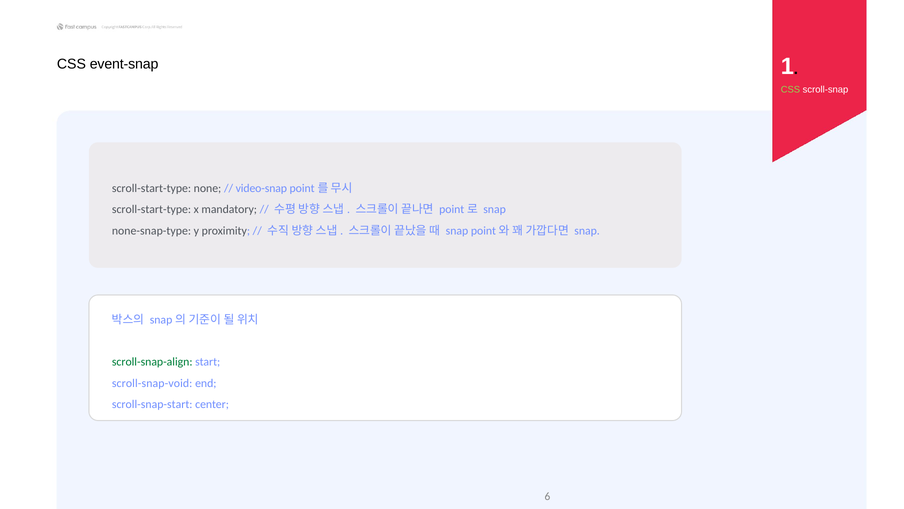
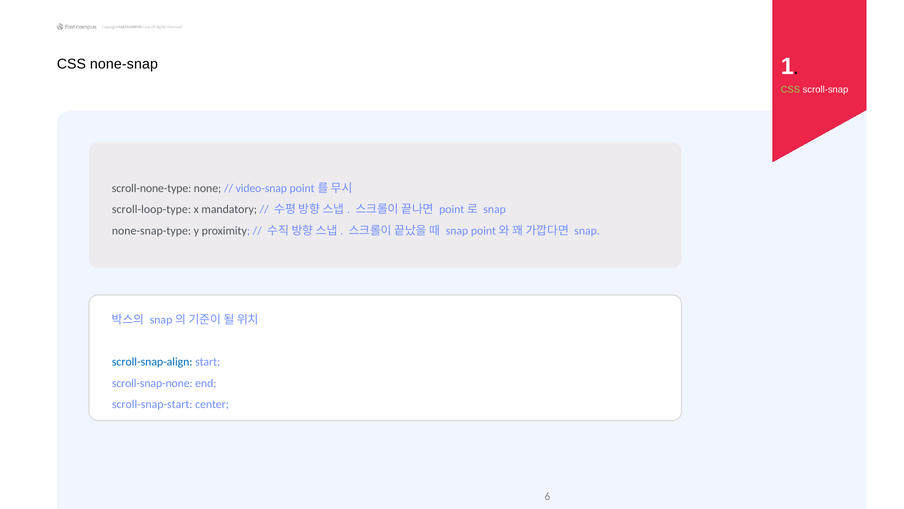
event-snap: event-snap -> none-snap
scroll-start-type at (151, 188): scroll-start-type -> scroll-none-type
scroll-start-type at (151, 209): scroll-start-type -> scroll-loop-type
scroll-snap-align colour: green -> blue
scroll-snap-void: scroll-snap-void -> scroll-snap-none
